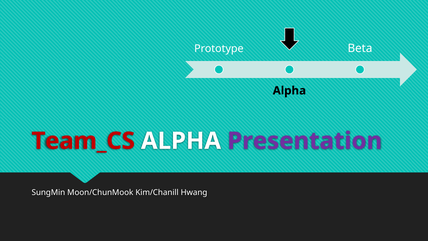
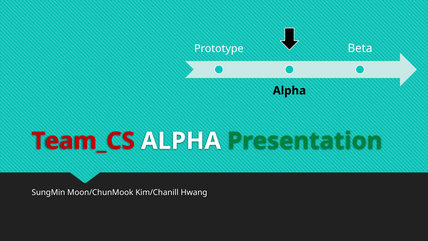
Presentation colour: purple -> green
